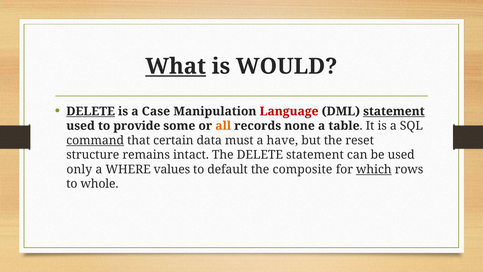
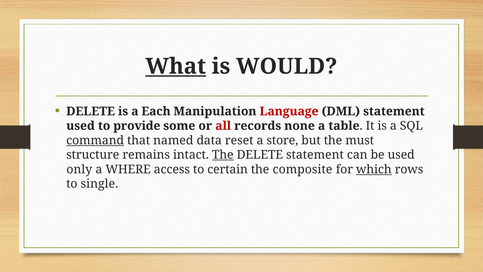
DELETE at (91, 111) underline: present -> none
Case: Case -> Each
statement at (394, 111) underline: present -> none
all colour: orange -> red
certain: certain -> named
must: must -> reset
have: have -> store
reset: reset -> must
The at (223, 155) underline: none -> present
values: values -> access
default: default -> certain
whole: whole -> single
